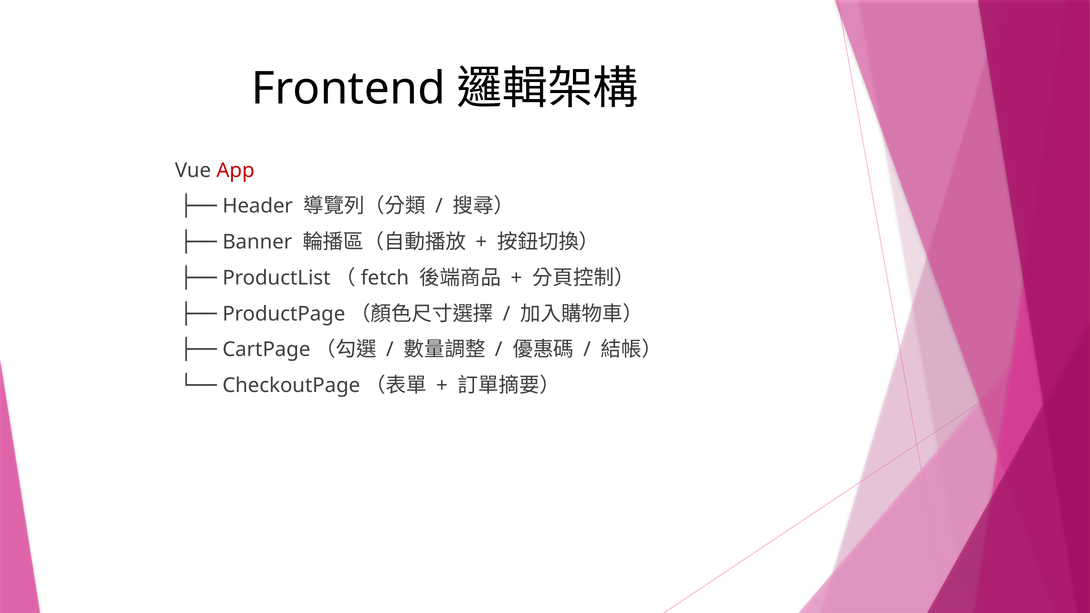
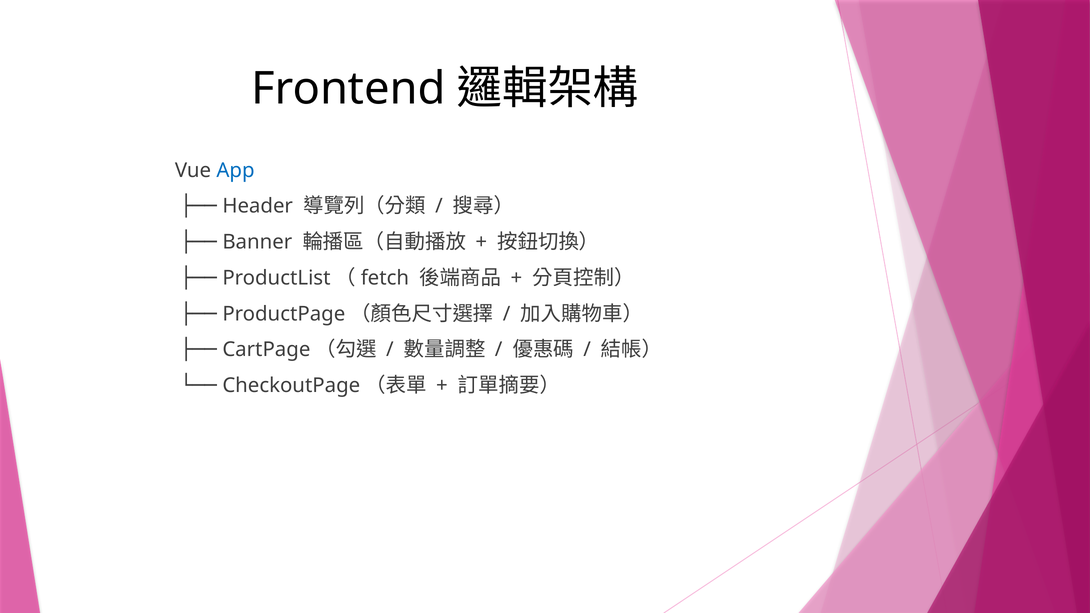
App colour: red -> blue
